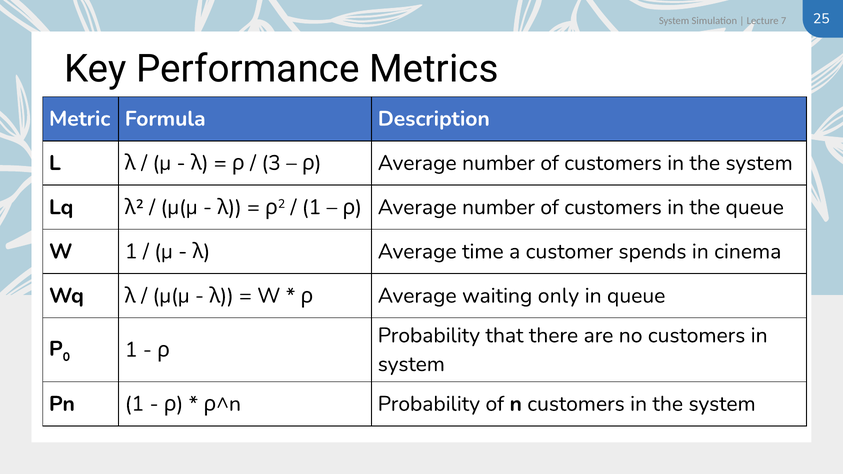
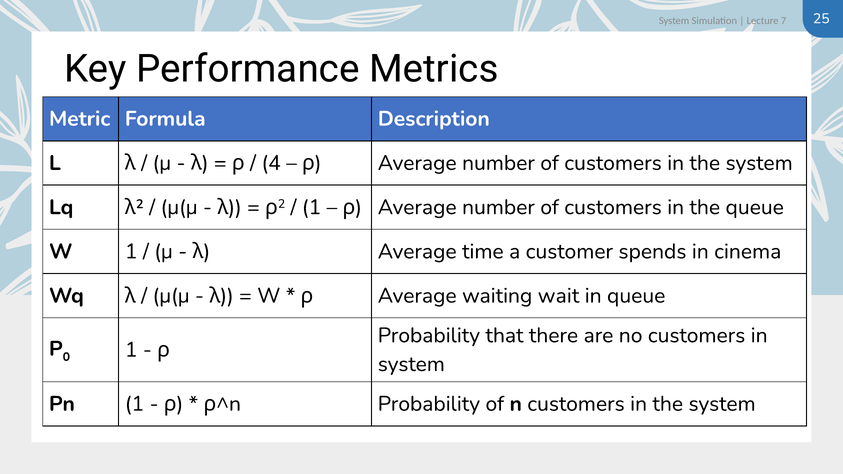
3: 3 -> 4
only: only -> wait
